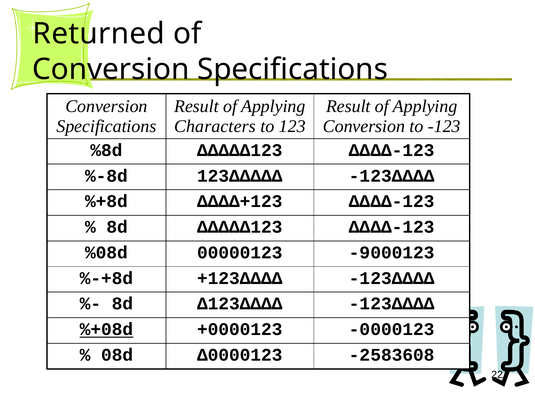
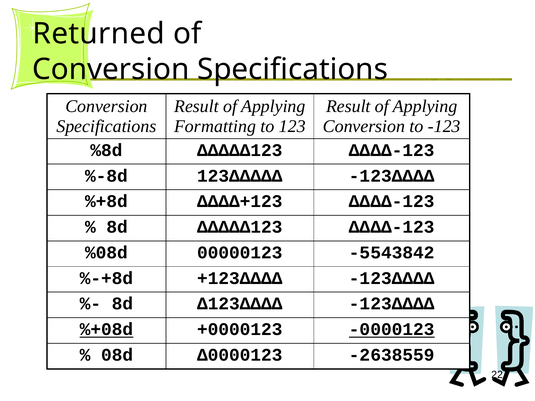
Characters: Characters -> Formatting
-9000123: -9000123 -> -5543842
-0000123 underline: none -> present
-2583608: -2583608 -> -2638559
